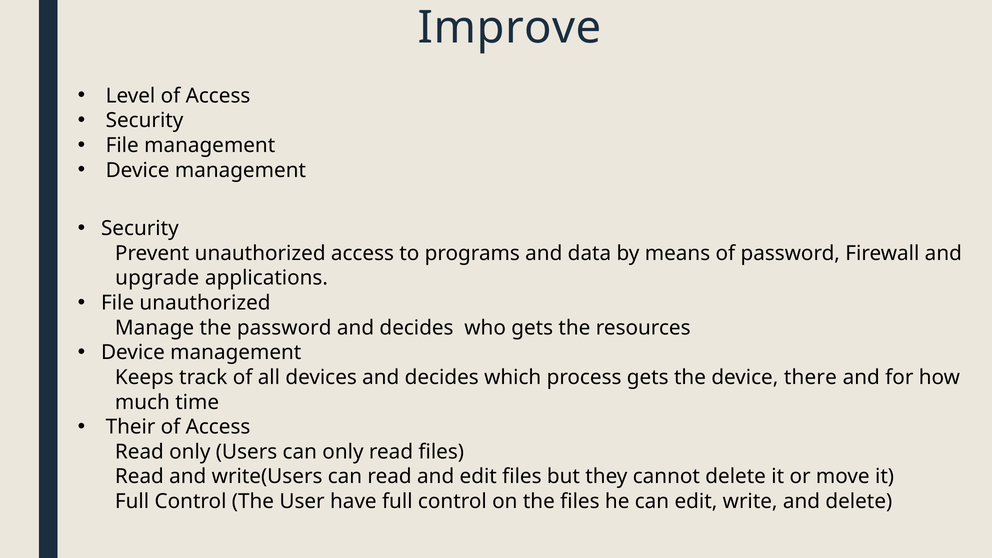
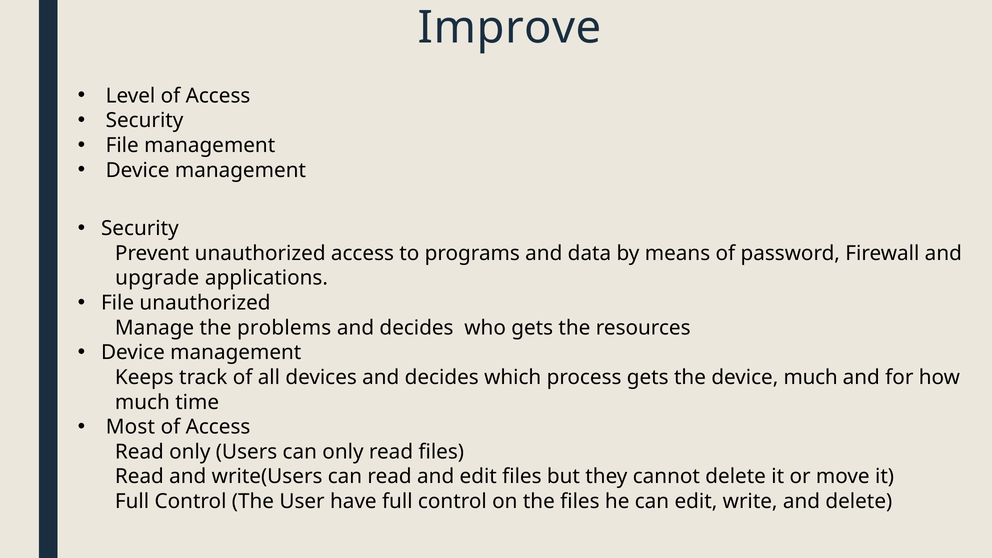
the password: password -> problems
device there: there -> much
Their: Their -> Most
